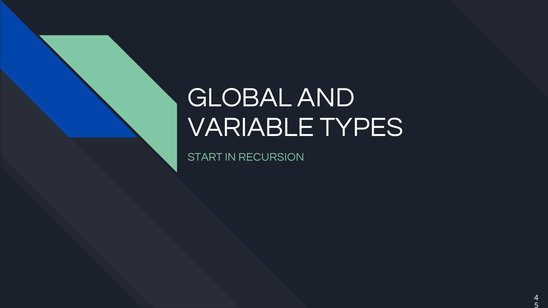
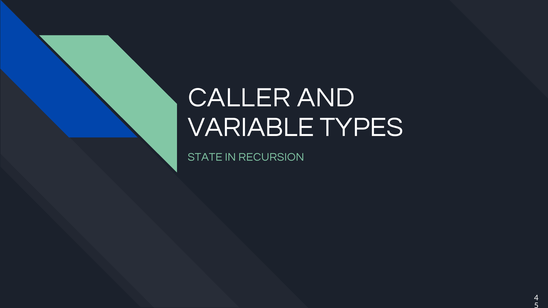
GLOBAL: GLOBAL -> CALLER
START: START -> STATE
